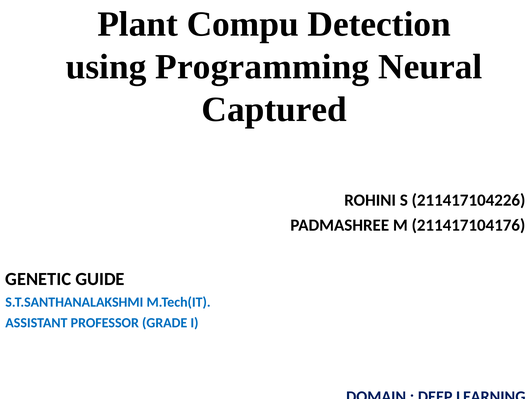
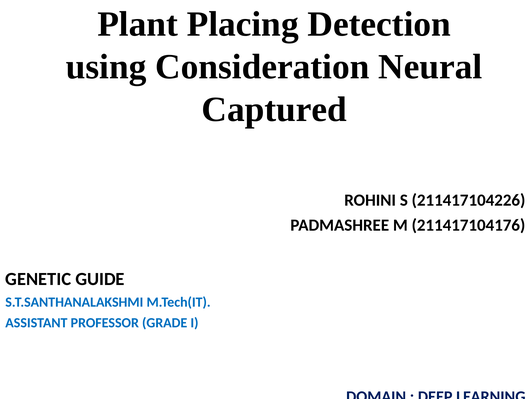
Compu: Compu -> Placing
Programming: Programming -> Consideration
